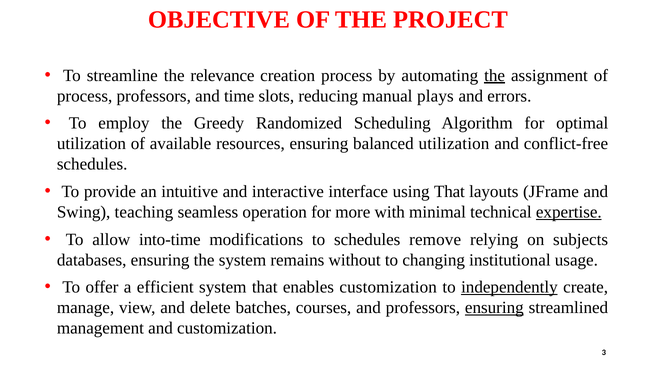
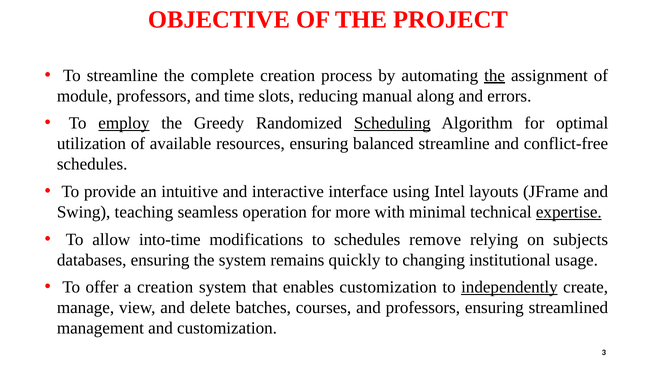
relevance: relevance -> complete
process at (85, 96): process -> module
plays: plays -> along
employ underline: none -> present
Scheduling underline: none -> present
balanced utilization: utilization -> streamline
using That: That -> Intel
without: without -> quickly
a efficient: efficient -> creation
ensuring at (494, 308) underline: present -> none
